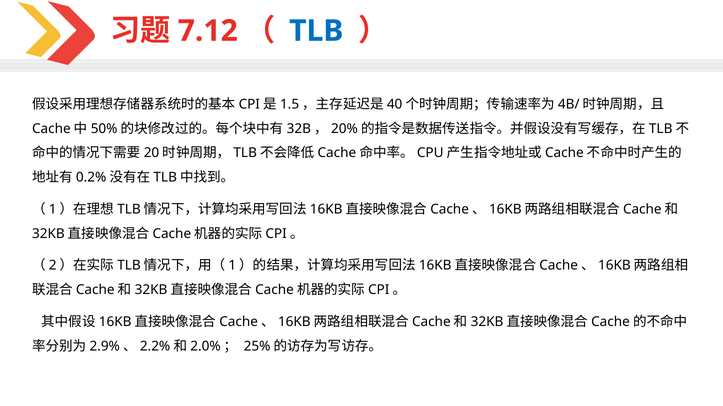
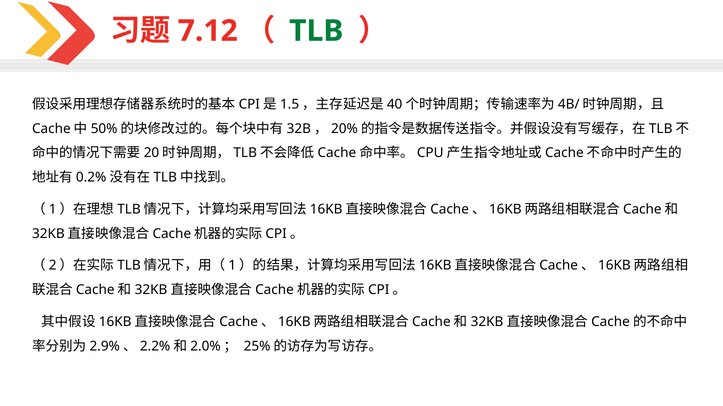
TLB colour: blue -> green
